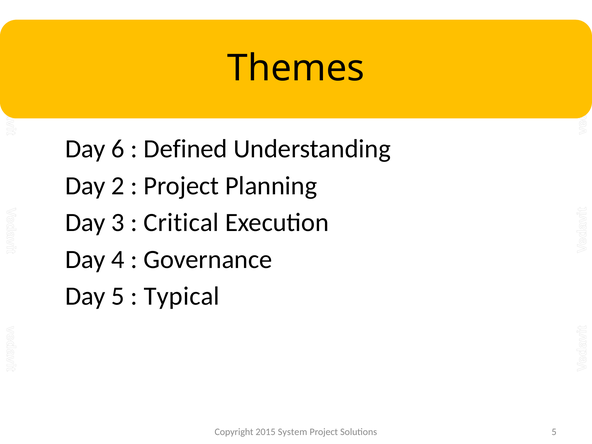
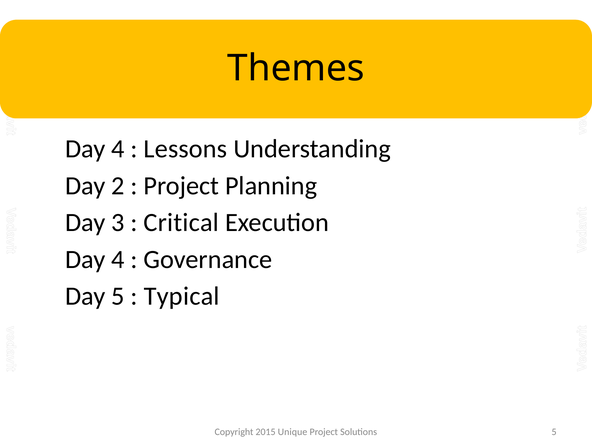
6 at (118, 149): 6 -> 4
Defined: Defined -> Lessons
System: System -> Unique
